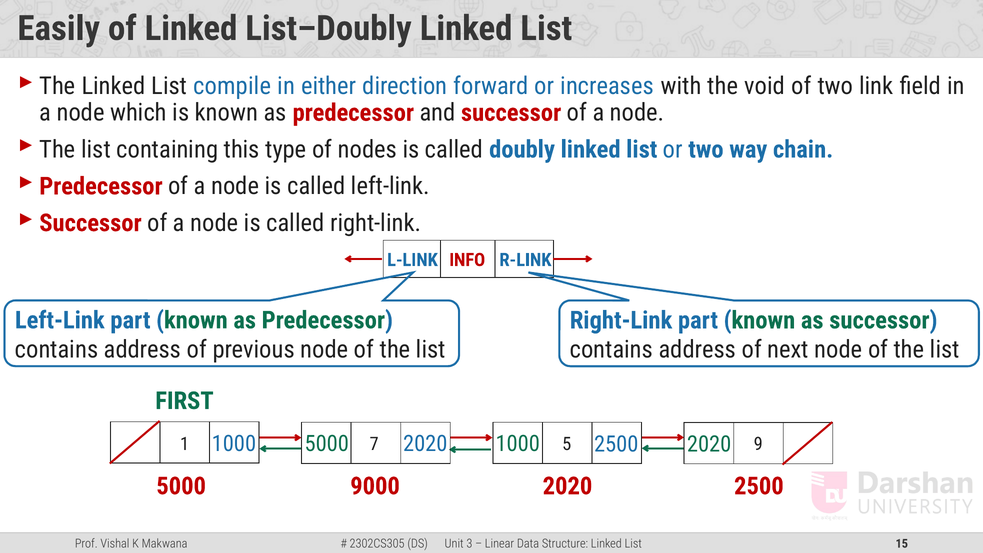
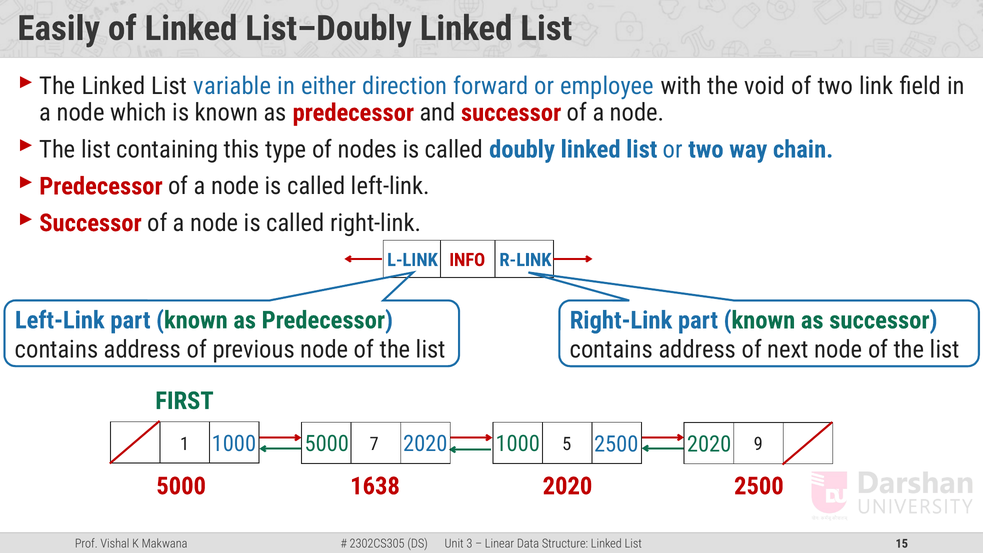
compile: compile -> variable
increases: increases -> employee
9000: 9000 -> 1638
